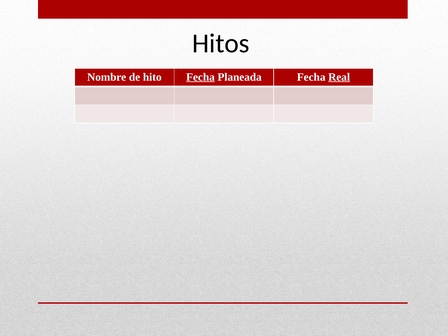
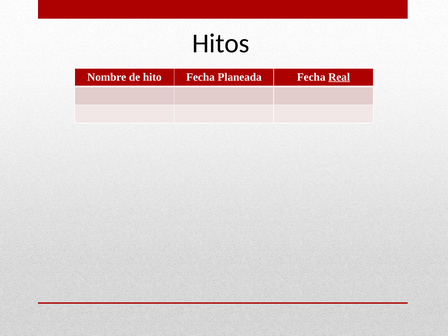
Fecha at (200, 77) underline: present -> none
